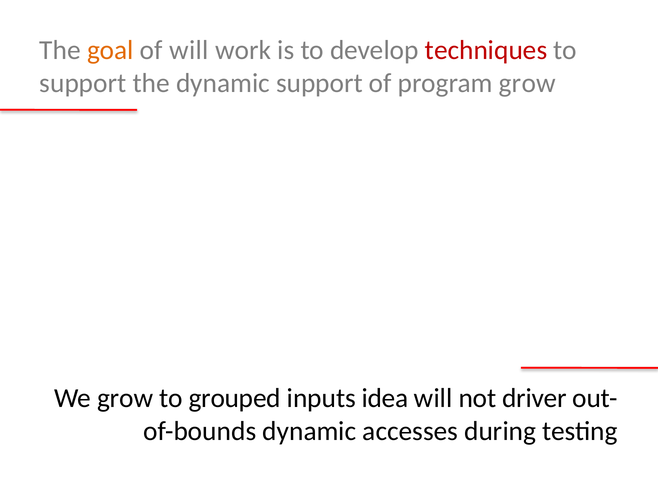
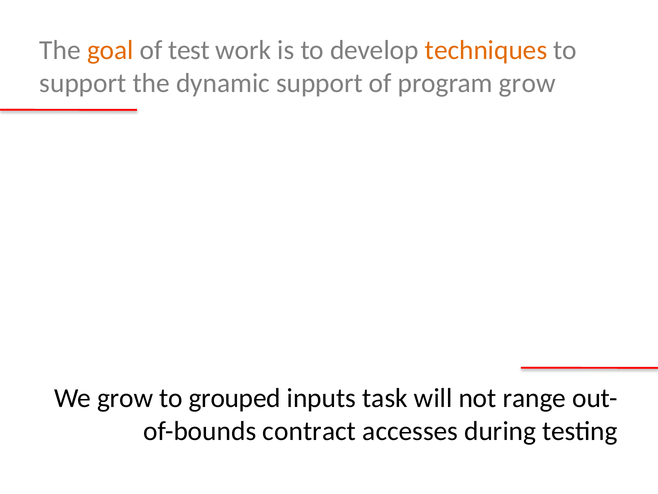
of will: will -> test
techniques colour: red -> orange
idea: idea -> task
driver: driver -> range
dynamic at (309, 431): dynamic -> contract
